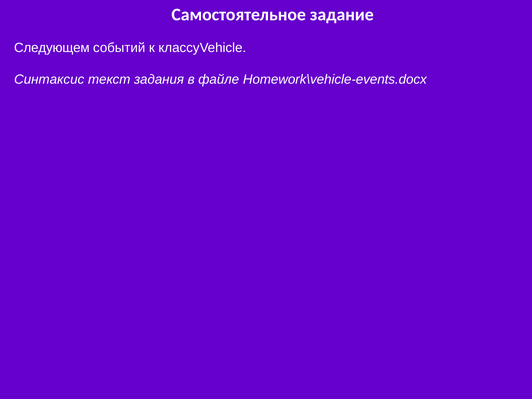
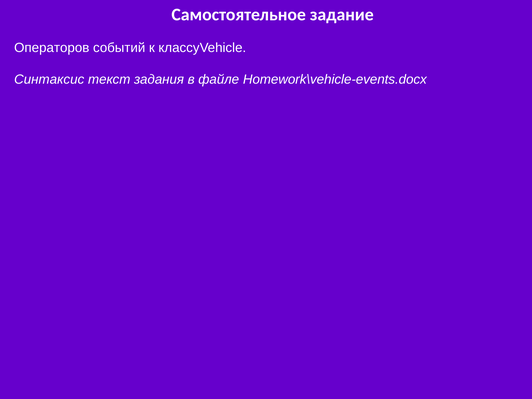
Следующем: Следующем -> Операторов
